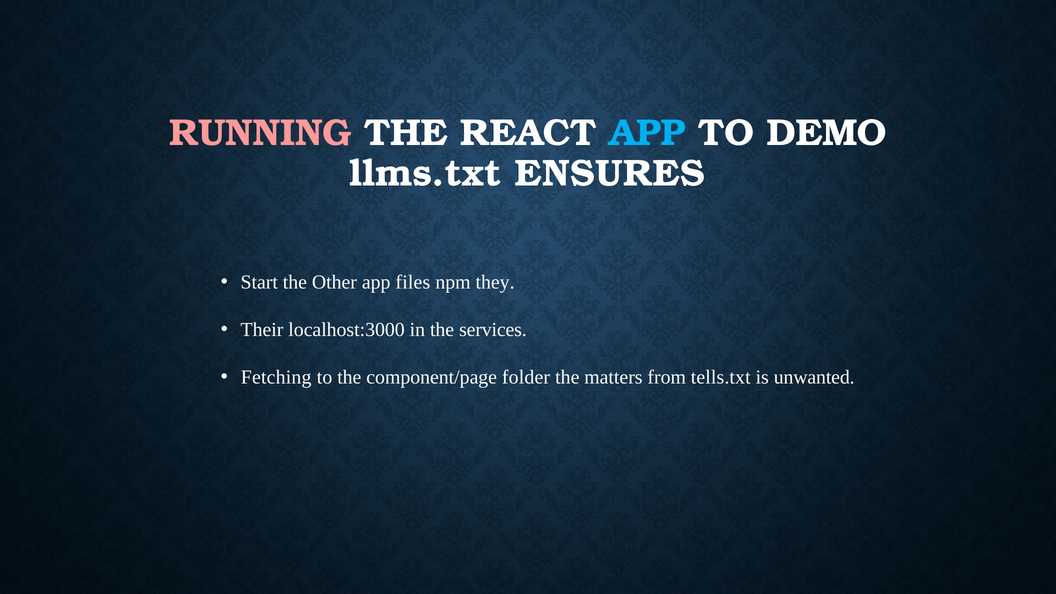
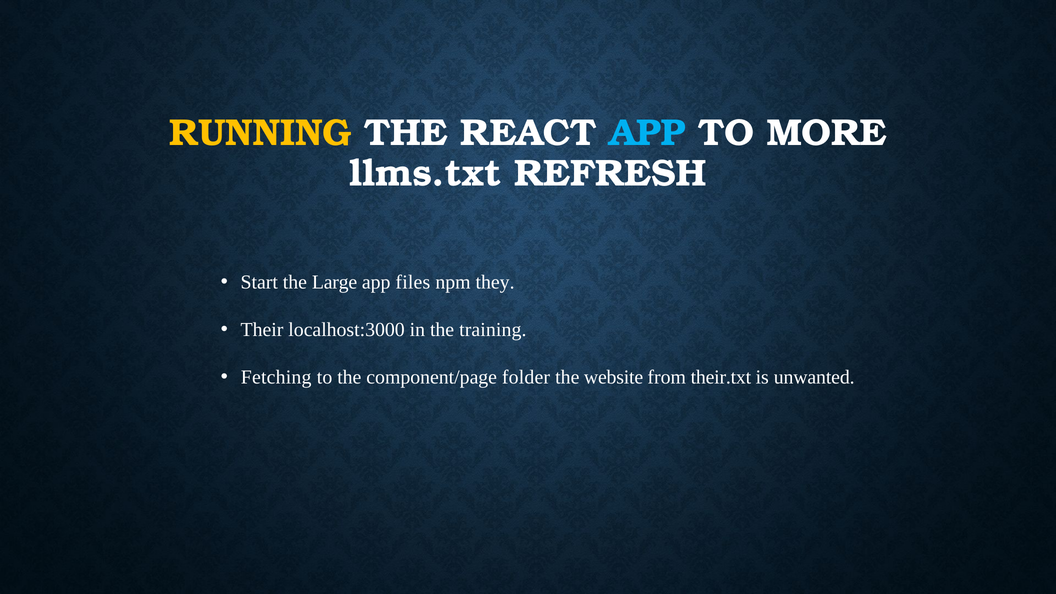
RUNNING colour: pink -> yellow
DEMO: DEMO -> MORE
ENSURES: ENSURES -> REFRESH
Other: Other -> Large
services: services -> training
matters: matters -> website
tells.txt: tells.txt -> their.txt
